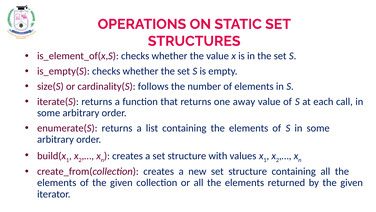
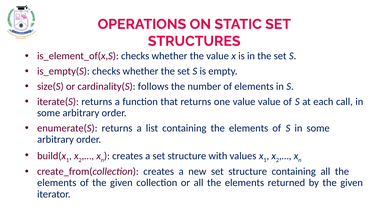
one away: away -> value
